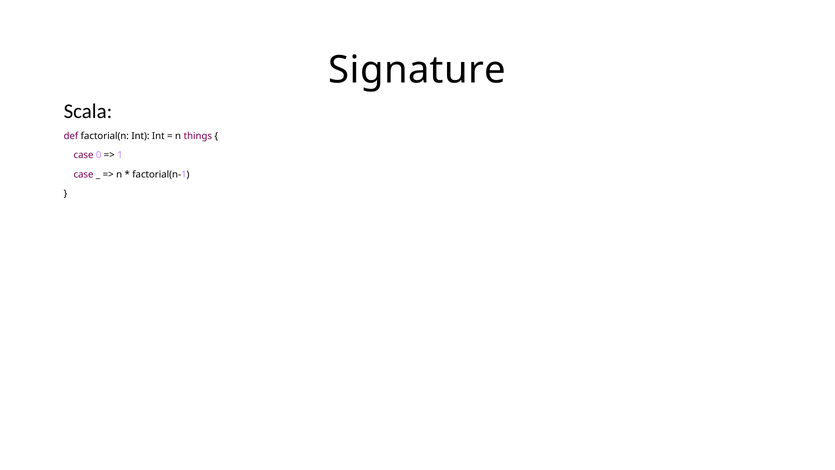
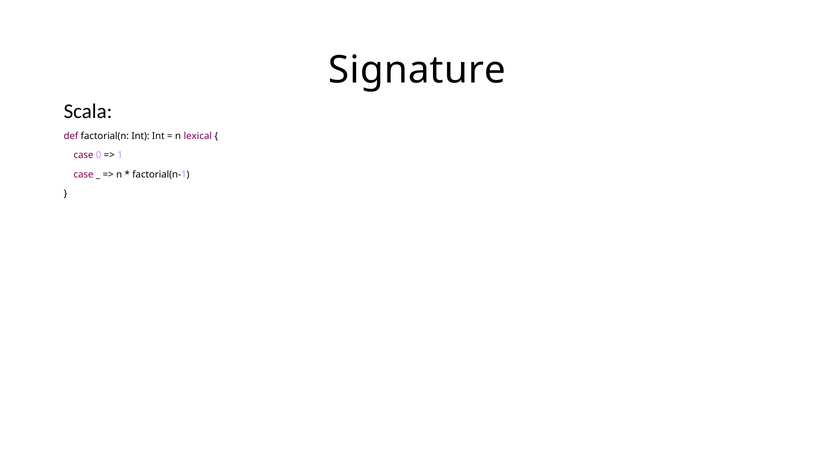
things: things -> lexical
